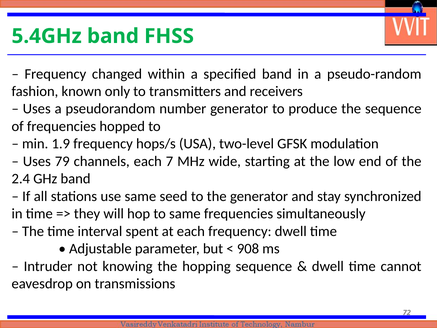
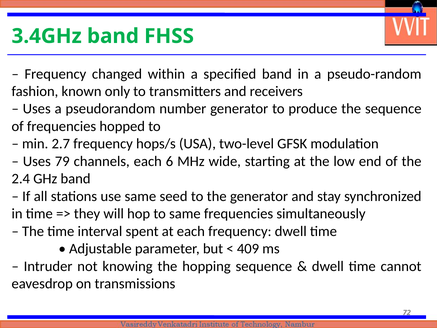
5.4GHz: 5.4GHz -> 3.4GHz
1.9: 1.9 -> 2.7
7: 7 -> 6
908: 908 -> 409
